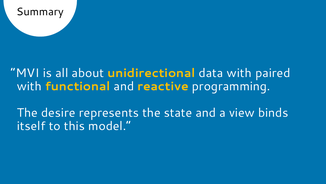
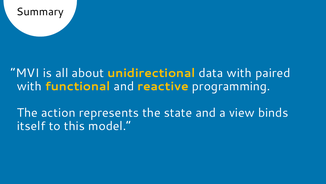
desire: desire -> action
